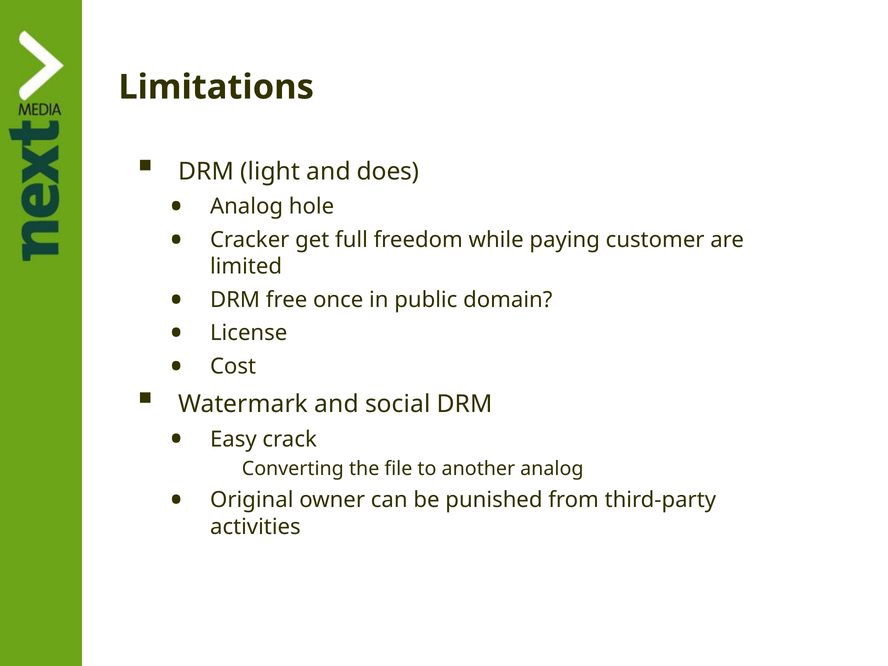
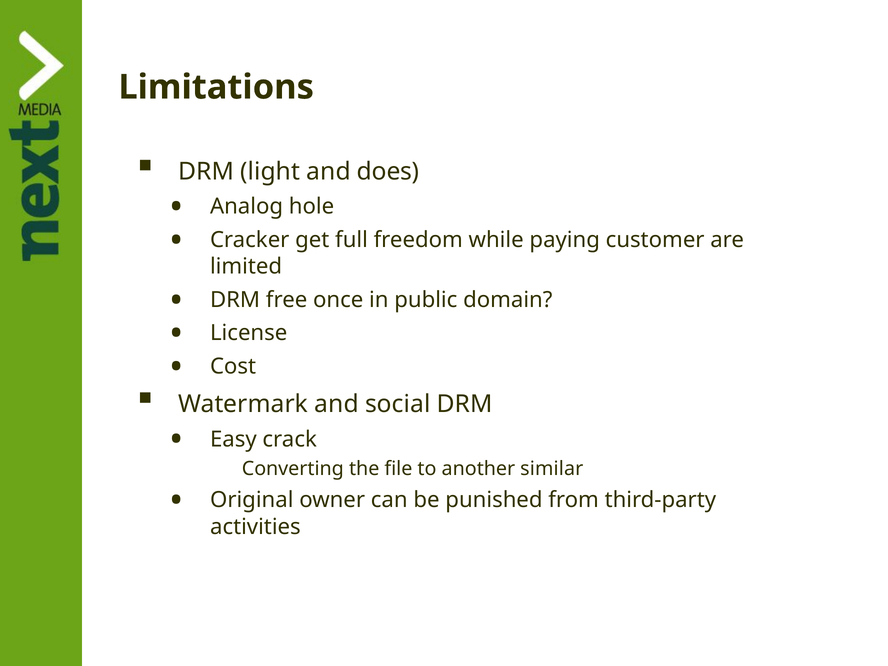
another analog: analog -> similar
